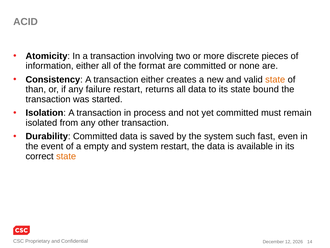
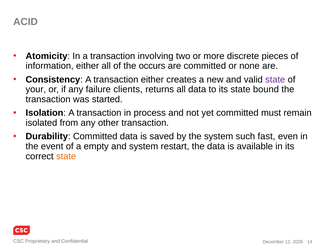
format: format -> occurs
state at (275, 79) colour: orange -> purple
than: than -> your
failure restart: restart -> clients
